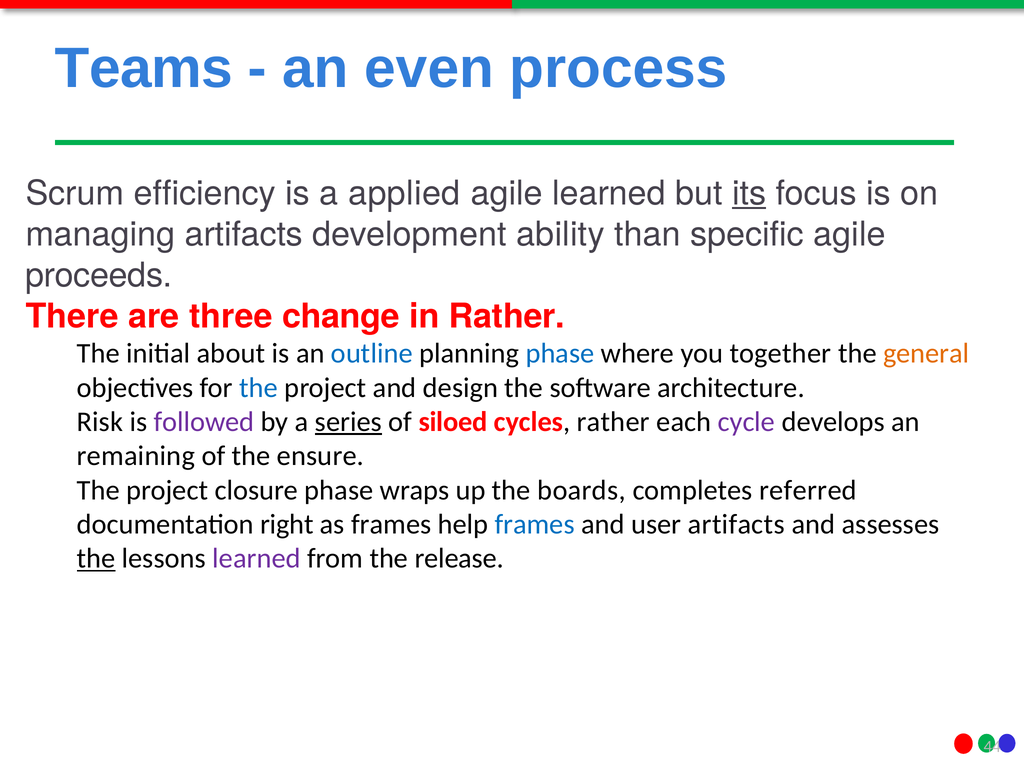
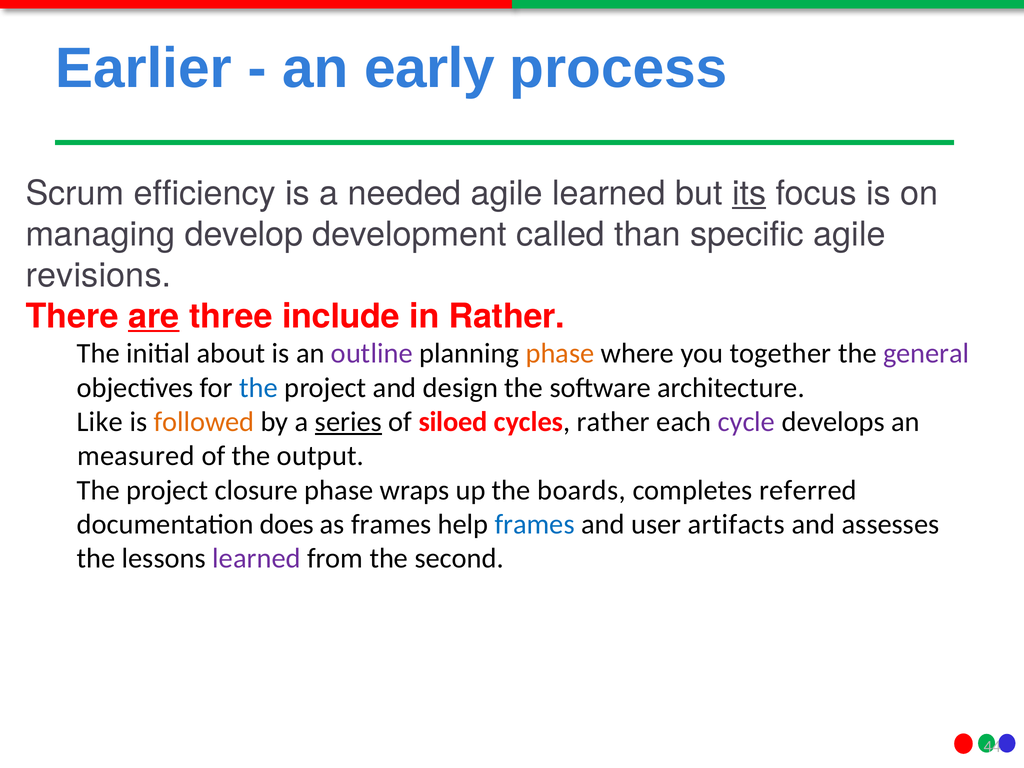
Teams: Teams -> Earlier
even: even -> early
applied: applied -> needed
managing artifacts: artifacts -> develop
ability: ability -> called
proceeds: proceeds -> revisions
are underline: none -> present
change: change -> include
outline colour: blue -> purple
phase at (560, 354) colour: blue -> orange
general colour: orange -> purple
Risk: Risk -> Like
followed colour: purple -> orange
remaining: remaining -> measured
ensure: ensure -> output
right: right -> does
the at (96, 558) underline: present -> none
release: release -> second
